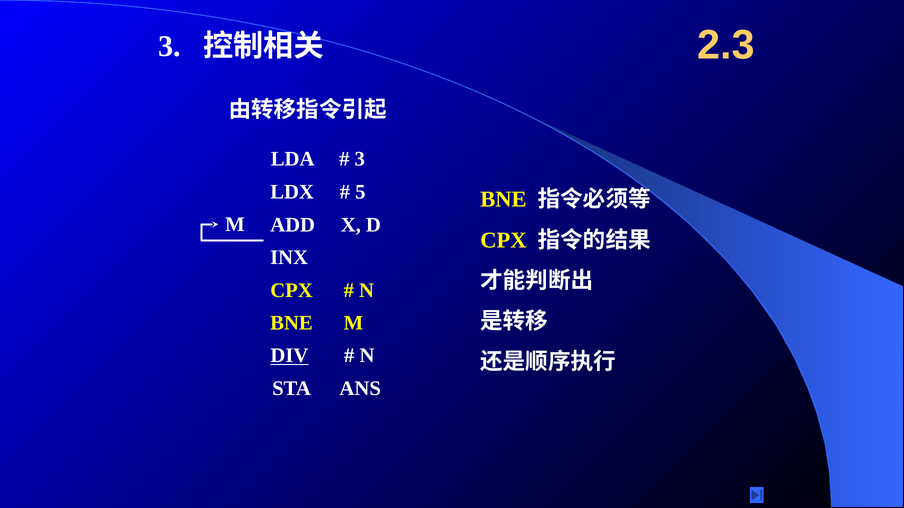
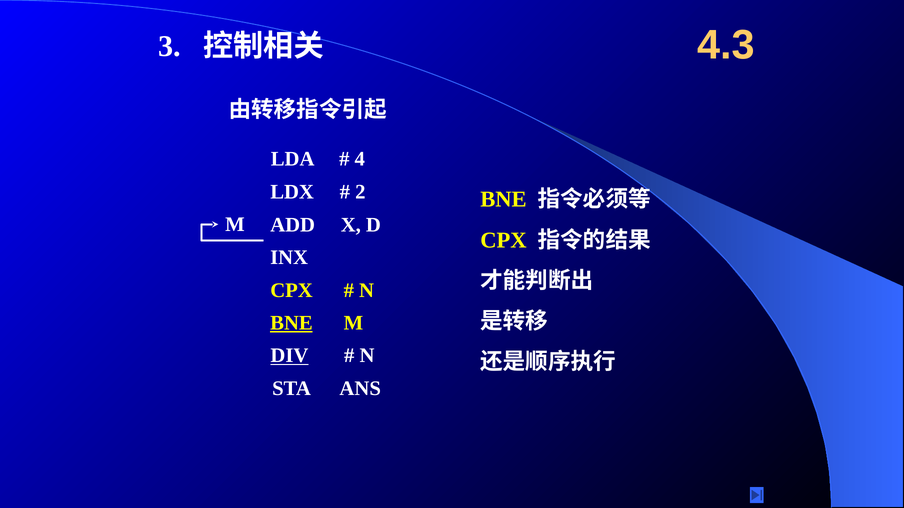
2.3: 2.3 -> 4.3
3 at (360, 159): 3 -> 4
5: 5 -> 2
BNE at (291, 323) underline: none -> present
